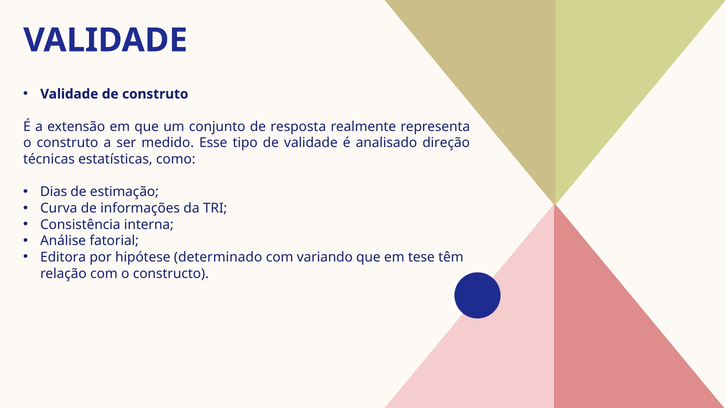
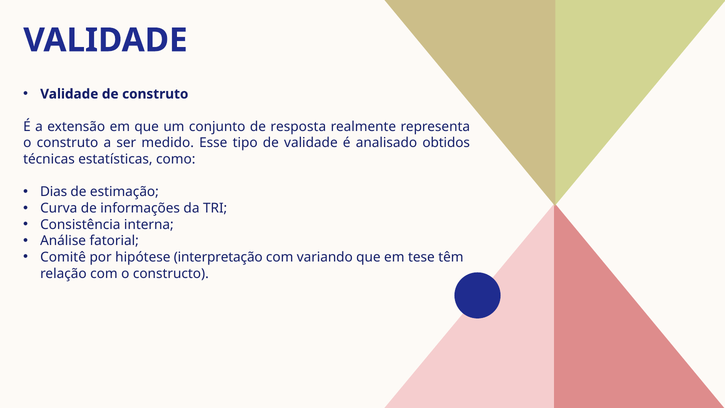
direção: direção -> obtidos
Editora: Editora -> Comitê
determinado: determinado -> interpretação
